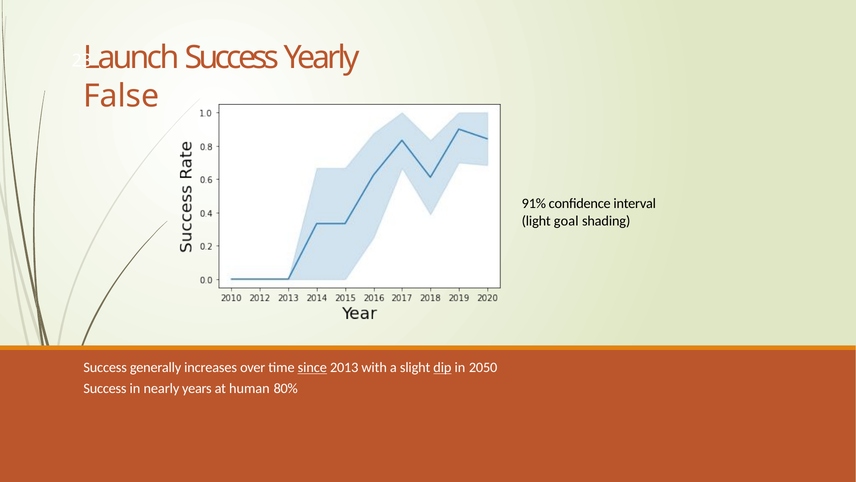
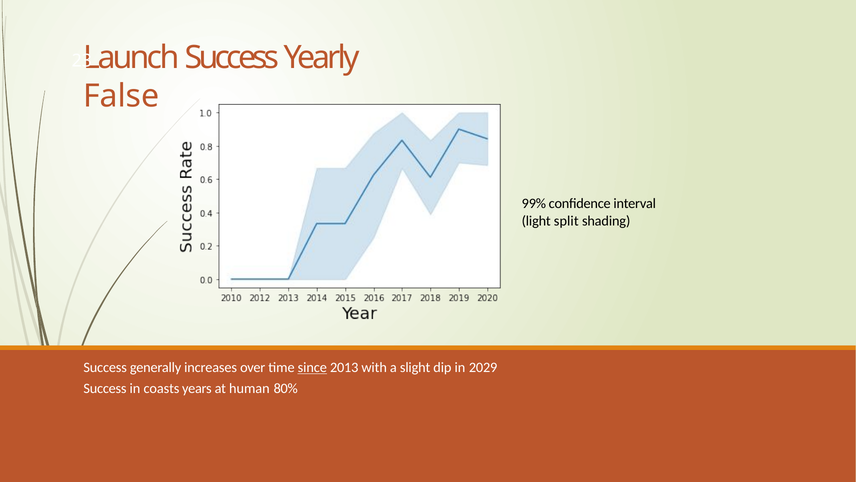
91%: 91% -> 99%
goal: goal -> split
dip underline: present -> none
2050: 2050 -> 2029
nearly: nearly -> coasts
